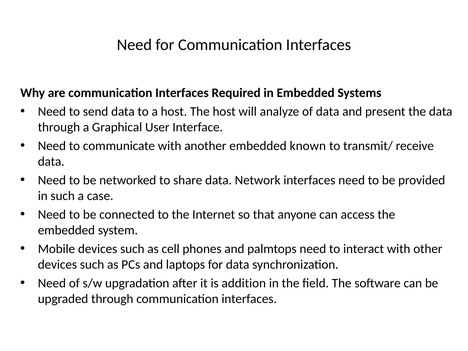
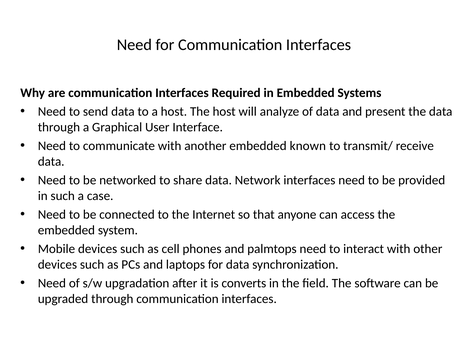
addition: addition -> converts
